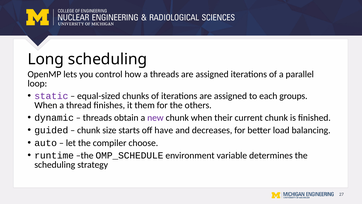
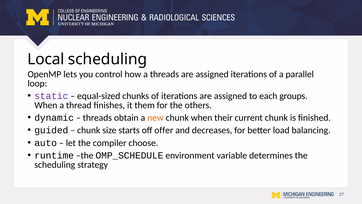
Long: Long -> Local
new colour: purple -> orange
have: have -> offer
